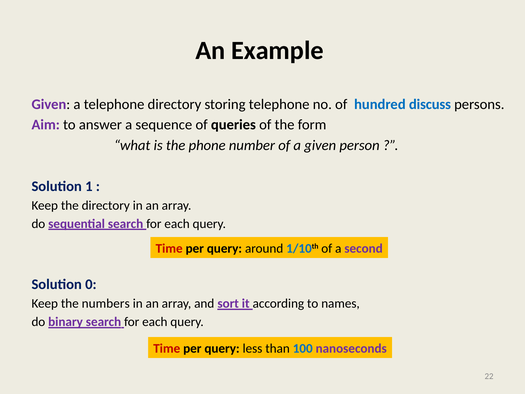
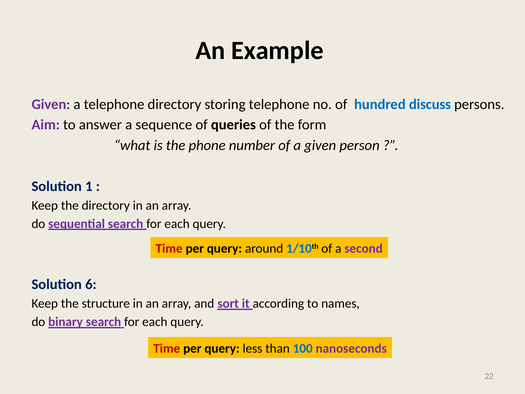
0: 0 -> 6
numbers: numbers -> structure
